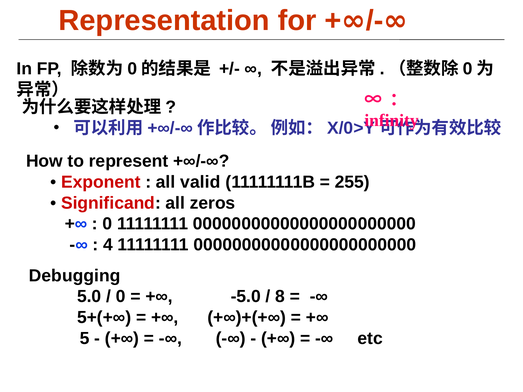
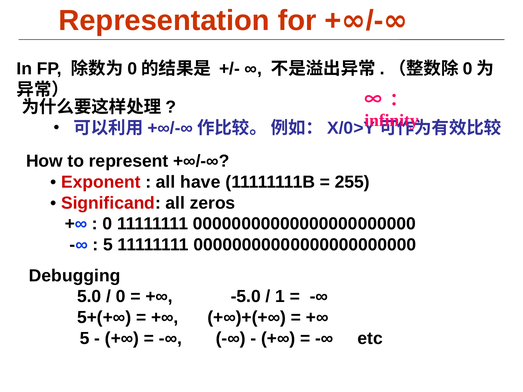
valid: valid -> have
4 at (108, 245): 4 -> 5
8: 8 -> 1
